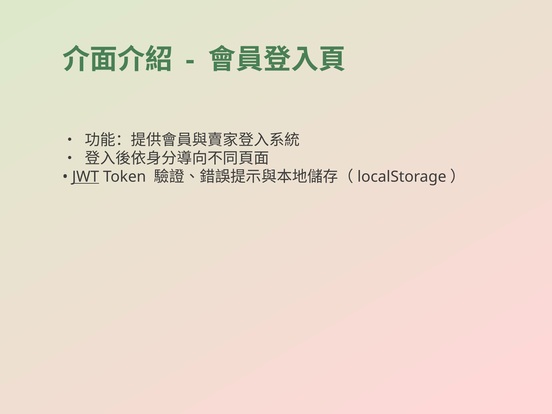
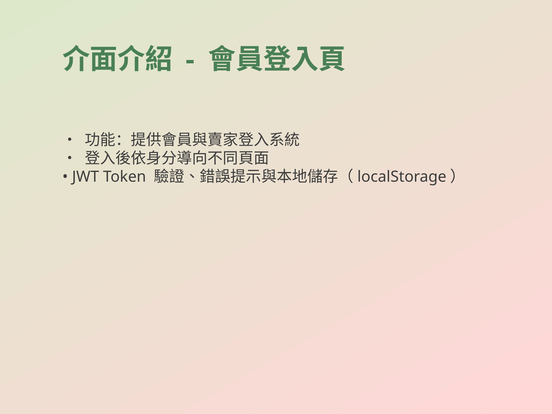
JWT underline: present -> none
